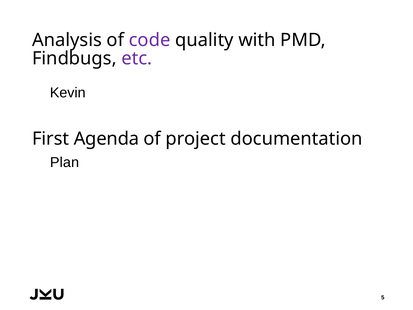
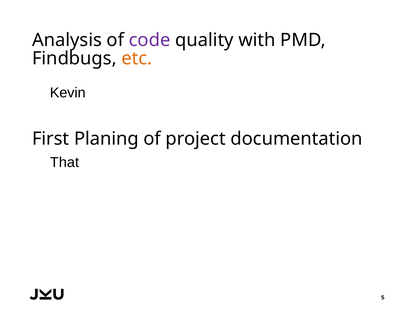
etc colour: purple -> orange
Agenda: Agenda -> Planing
Plan: Plan -> That
